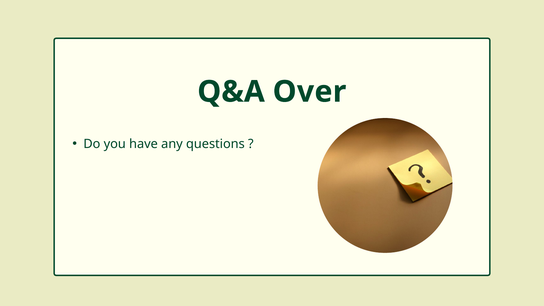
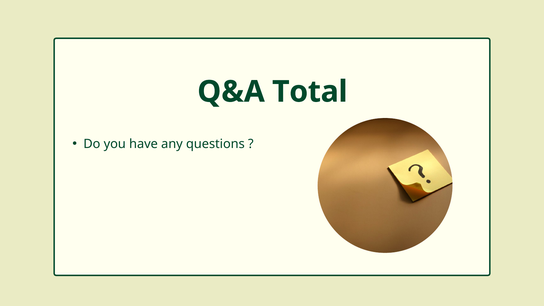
Over: Over -> Total
